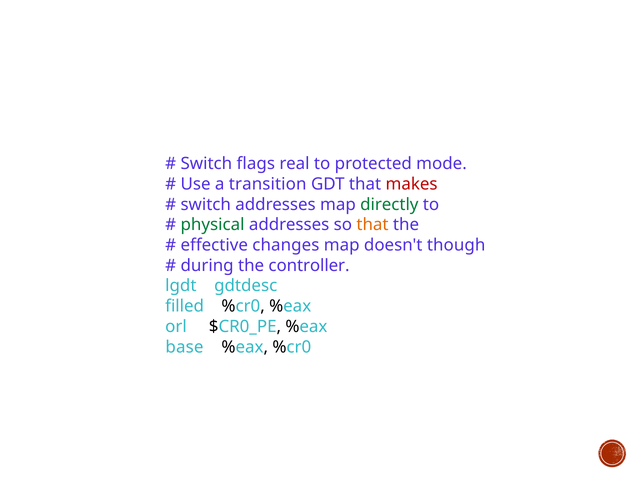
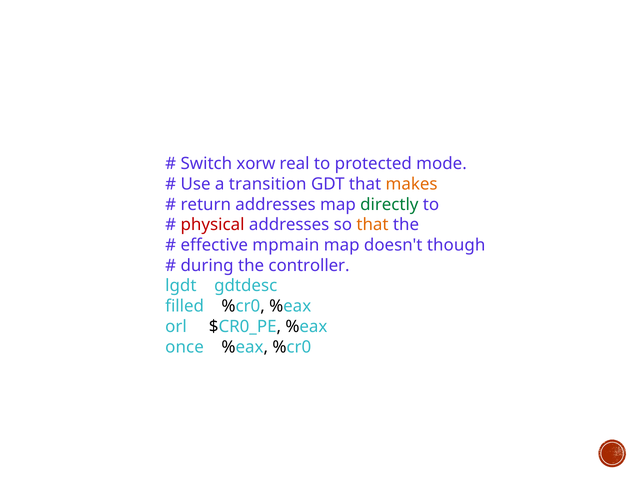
flags: flags -> xorw
makes colour: red -> orange
switch at (206, 204): switch -> return
physical colour: green -> red
changes: changes -> mpmain
base: base -> once
